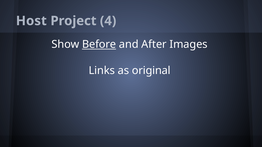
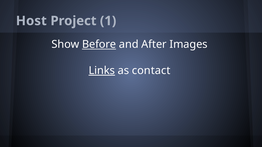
4: 4 -> 1
Links underline: none -> present
original: original -> contact
